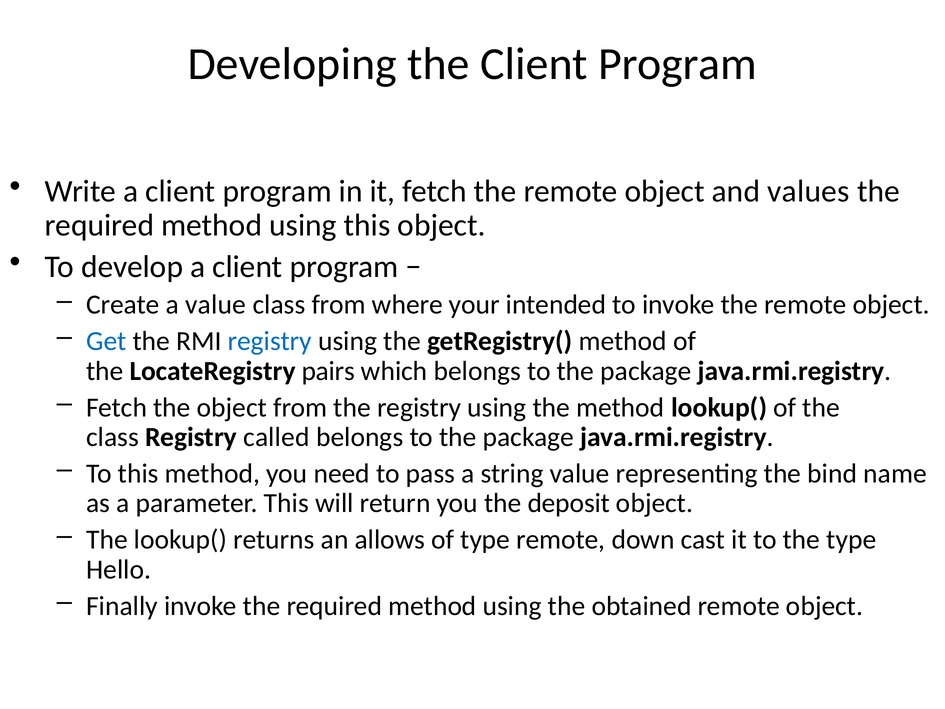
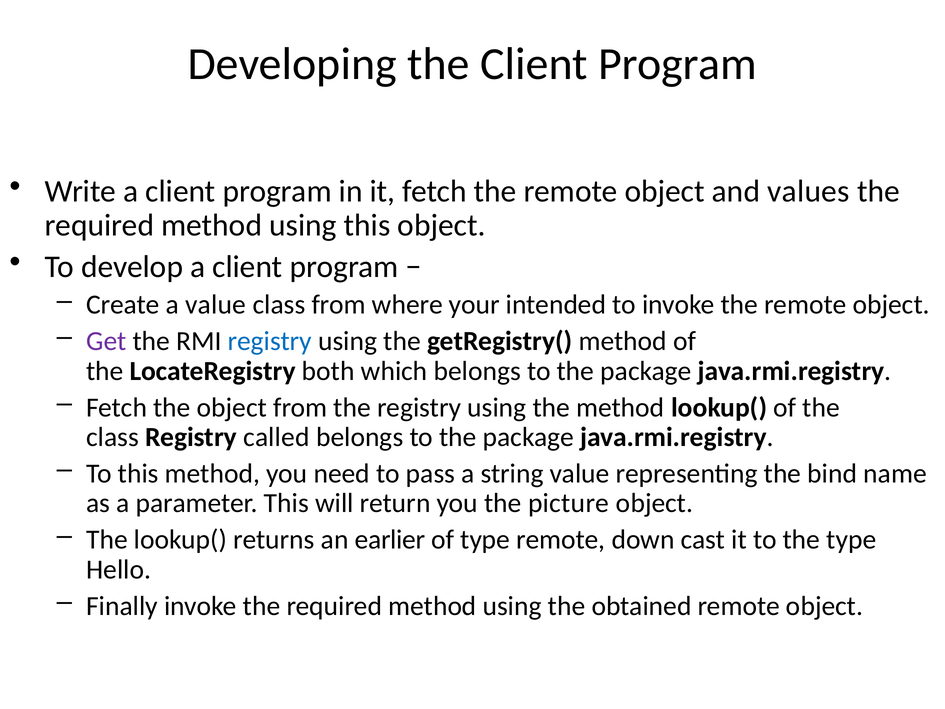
Get colour: blue -> purple
pairs: pairs -> both
deposit: deposit -> picture
allows: allows -> earlier
